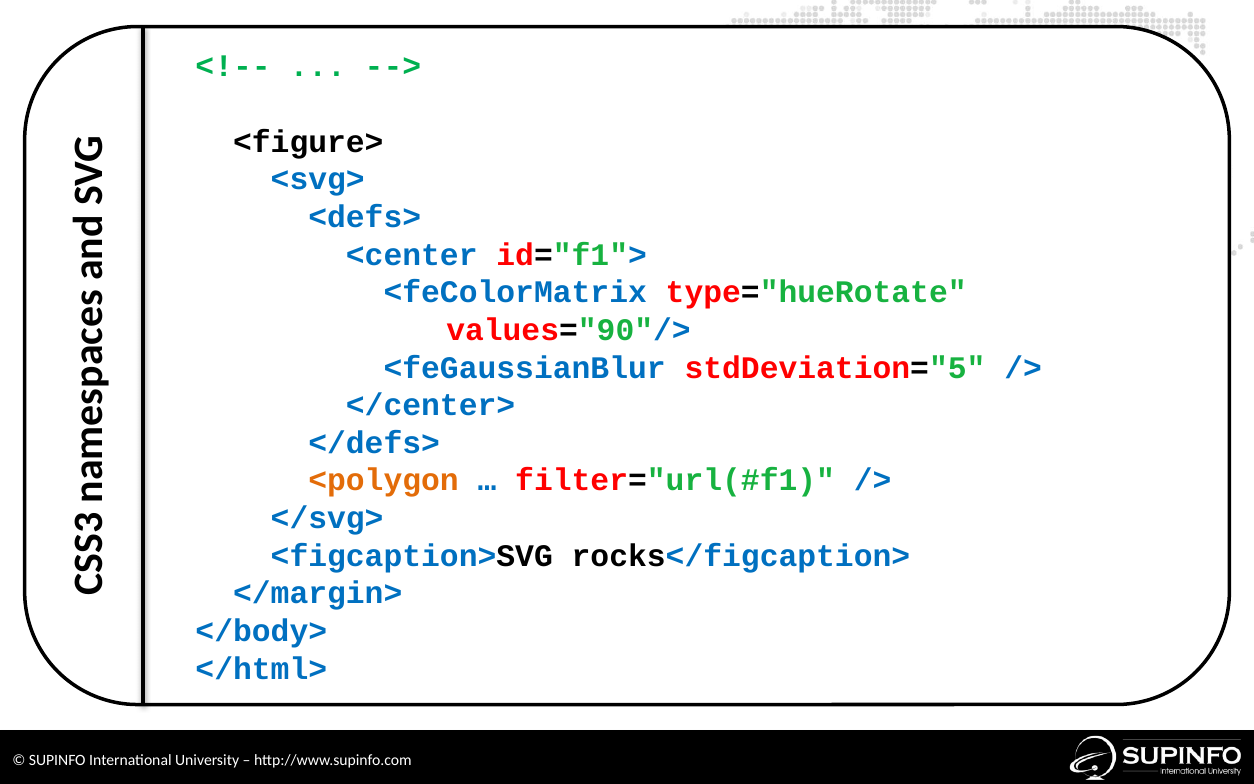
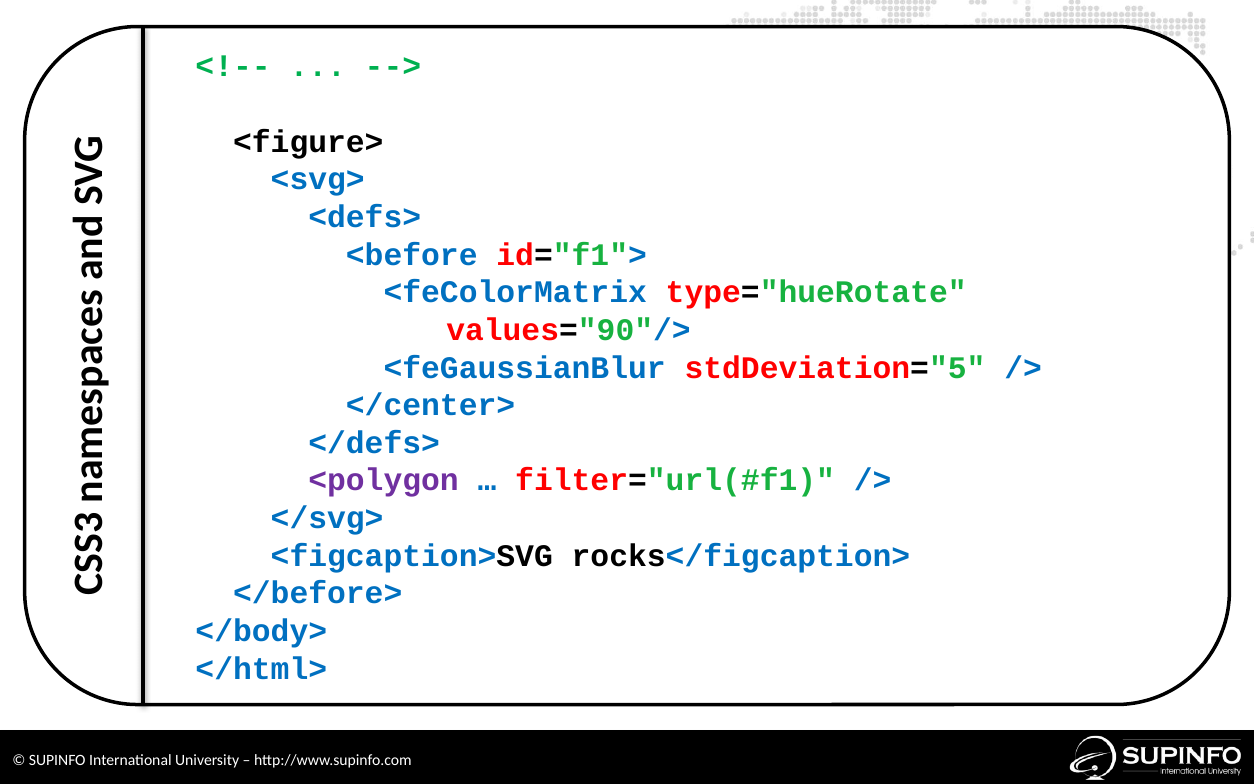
<center: <center -> <before
<polygon colour: orange -> purple
</margin>: </margin> -> </before>
